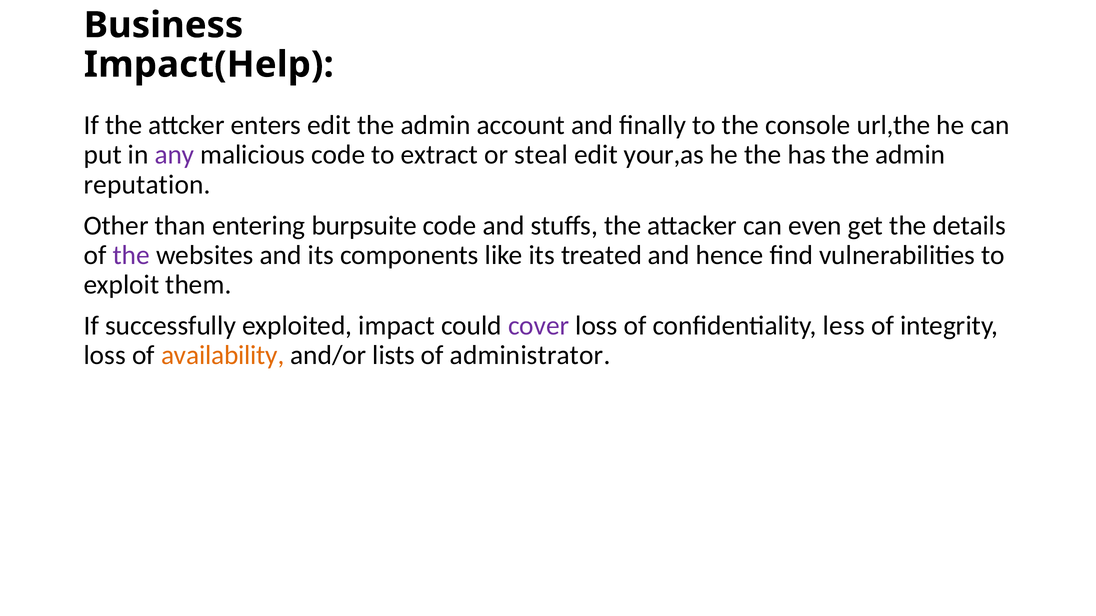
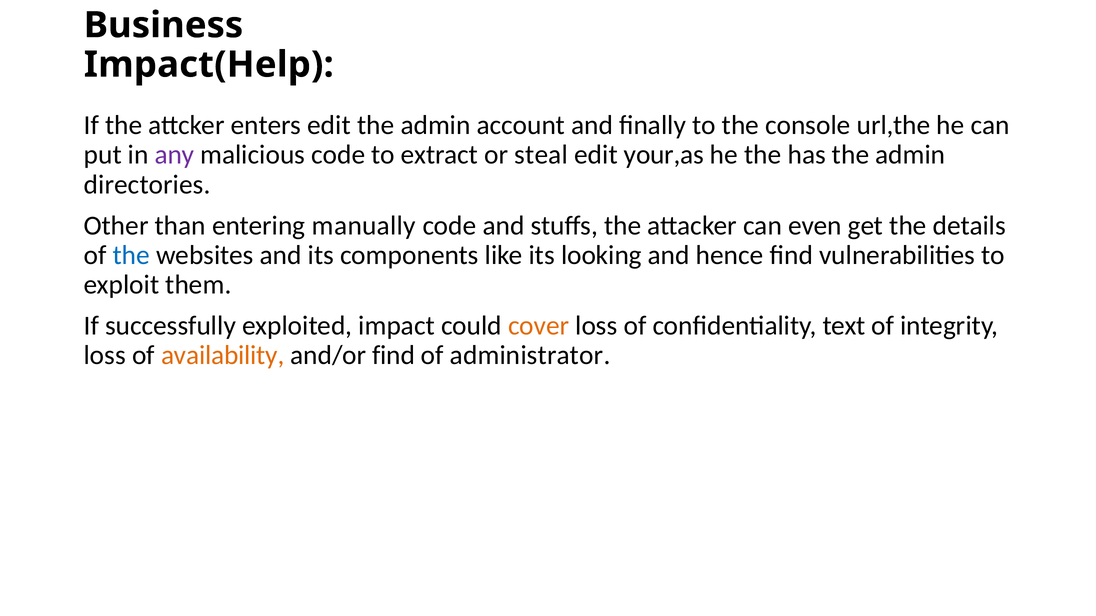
reputation: reputation -> directories
burpsuite: burpsuite -> manually
the at (131, 255) colour: purple -> blue
treated: treated -> looking
cover colour: purple -> orange
less: less -> text
and/or lists: lists -> find
